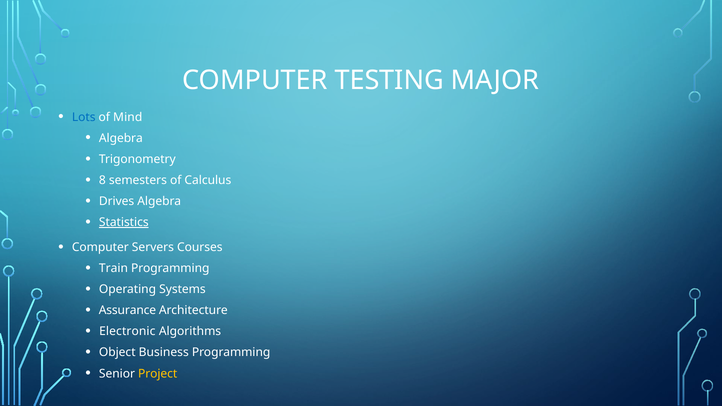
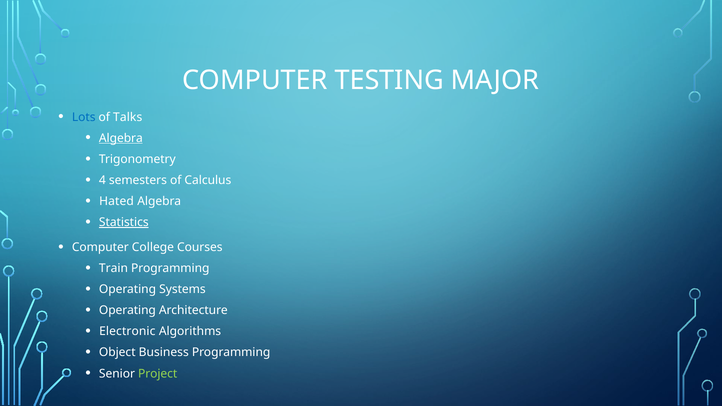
Mind: Mind -> Talks
Algebra at (121, 138) underline: none -> present
8: 8 -> 4
Drives: Drives -> Hated
Servers: Servers -> College
Assurance at (127, 310): Assurance -> Operating
Project colour: yellow -> light green
